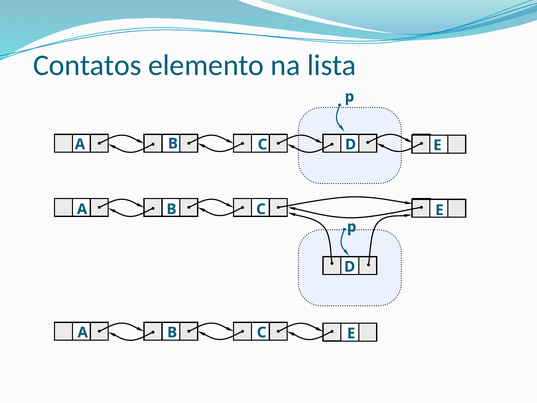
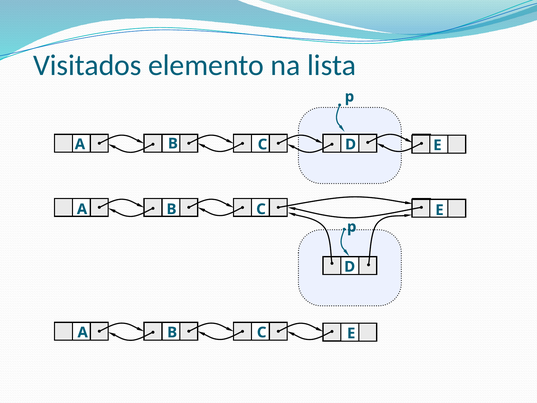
Contatos: Contatos -> Visitados
